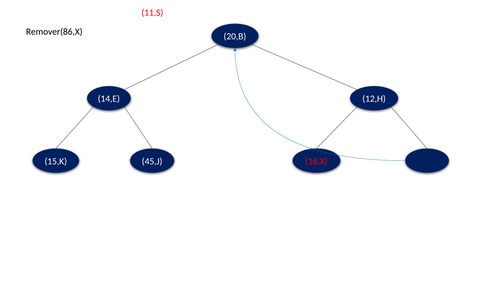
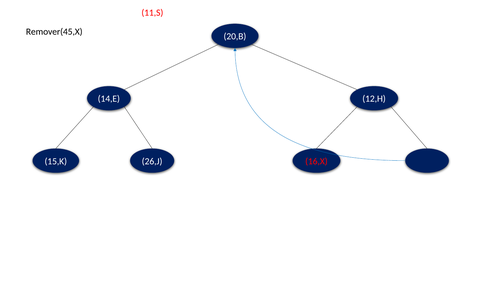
Remover(86,X: Remover(86,X -> Remover(45,X
45,J: 45,J -> 26,J
